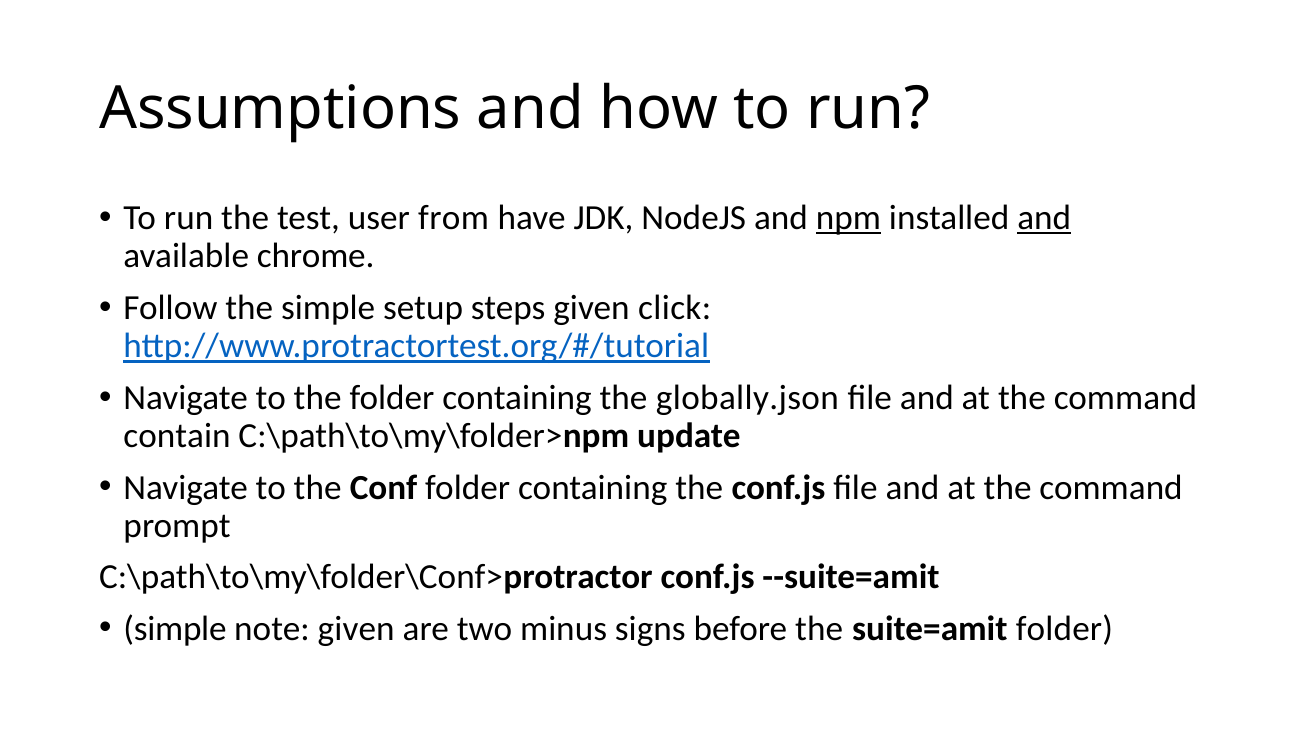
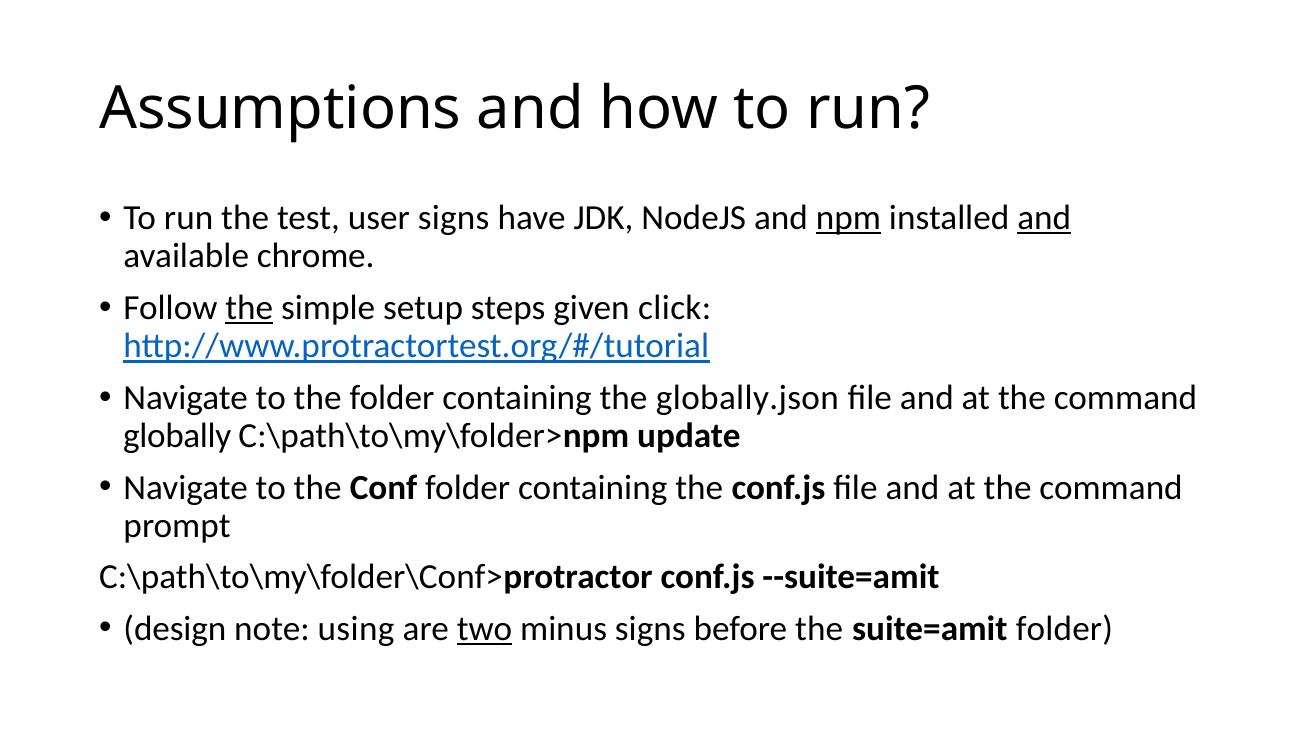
user from: from -> signs
the at (249, 308) underline: none -> present
contain: contain -> globally
simple at (175, 629): simple -> design
note given: given -> using
two underline: none -> present
